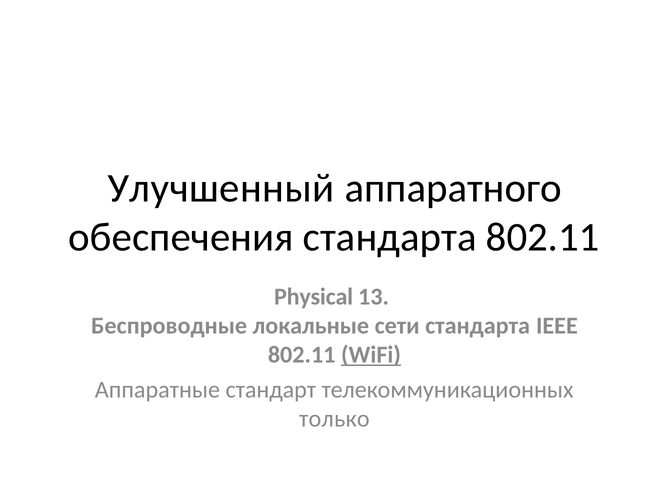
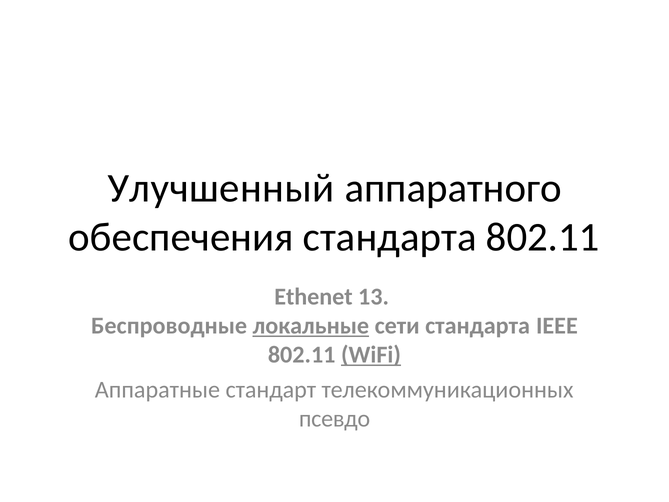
Physical: Physical -> Ethenet
локальные underline: none -> present
только: только -> псевдо
